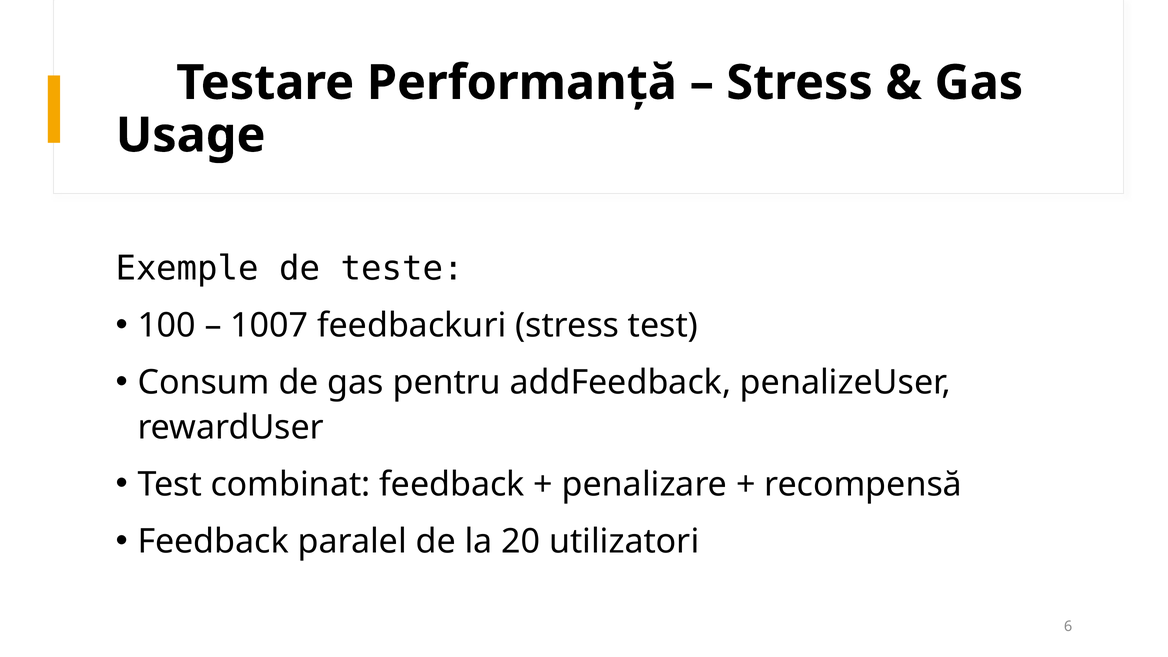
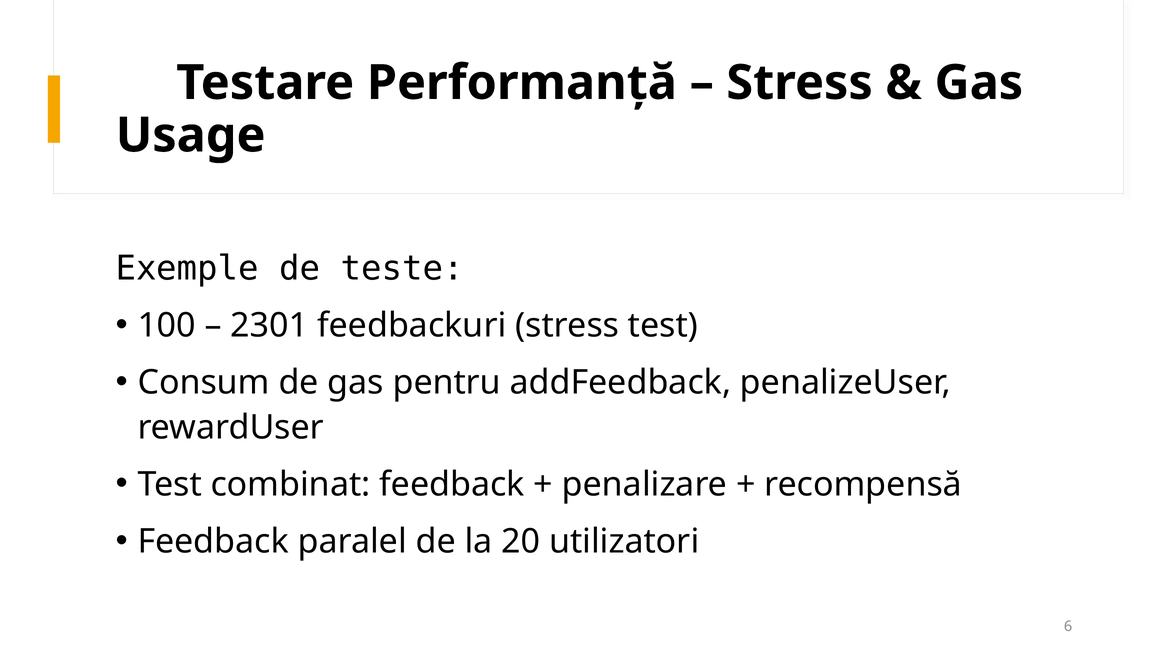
1007: 1007 -> 2301
